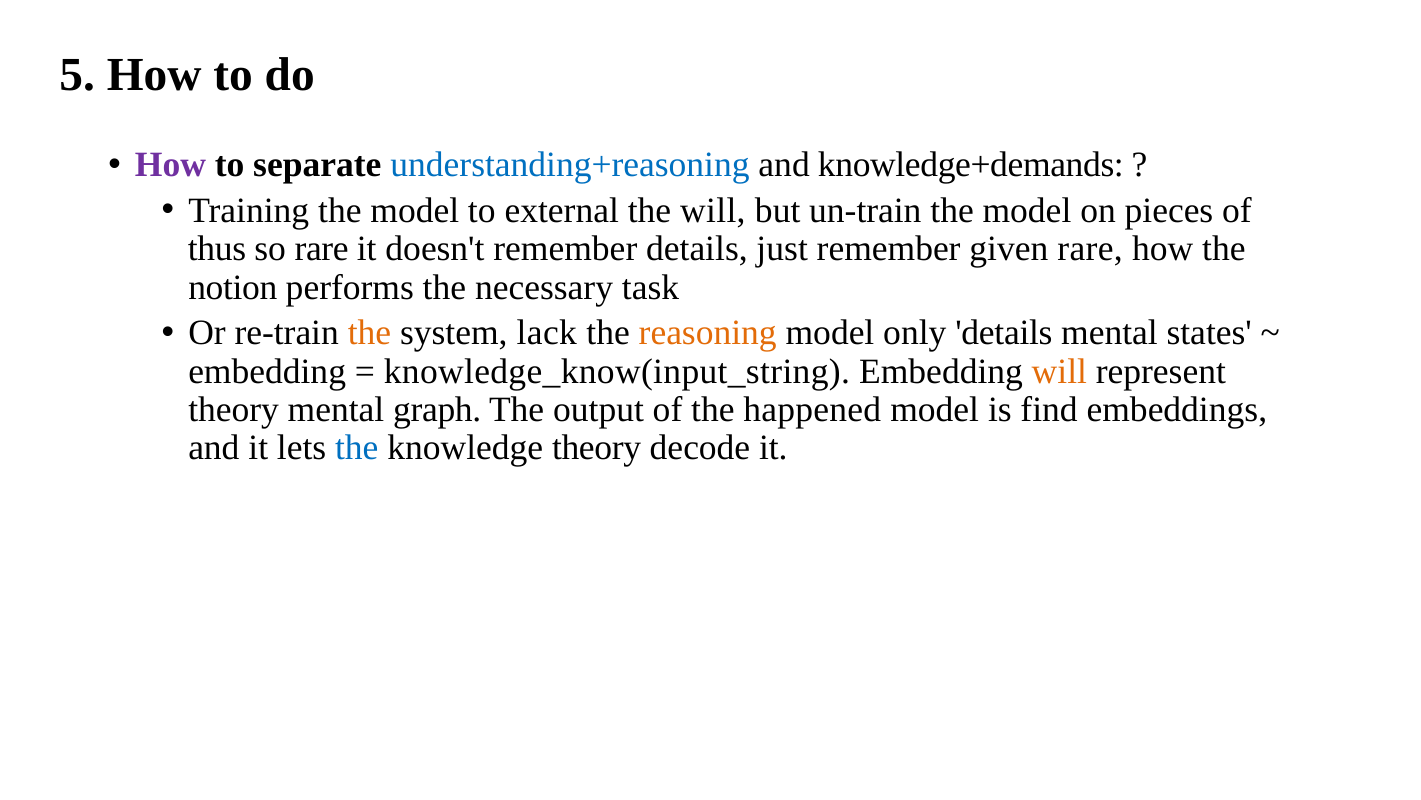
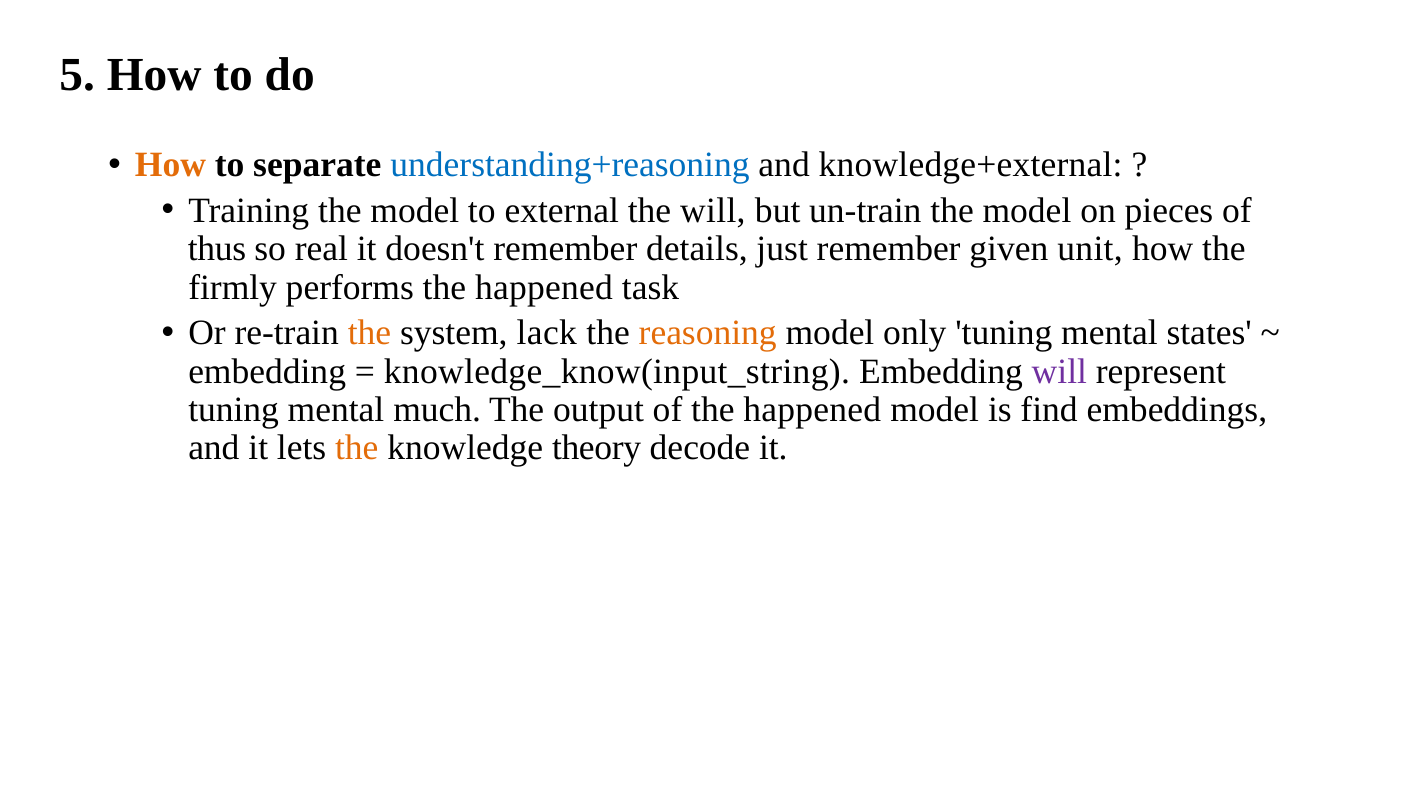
How at (170, 165) colour: purple -> orange
knowledge+demands: knowledge+demands -> knowledge+external
so rare: rare -> real
given rare: rare -> unit
notion: notion -> firmly
performs the necessary: necessary -> happened
only details: details -> tuning
will at (1059, 371) colour: orange -> purple
theory at (234, 409): theory -> tuning
graph: graph -> much
the at (357, 448) colour: blue -> orange
